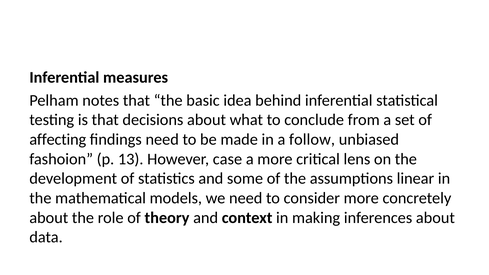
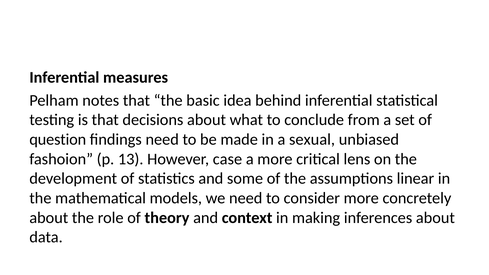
affecting: affecting -> question
follow: follow -> sexual
